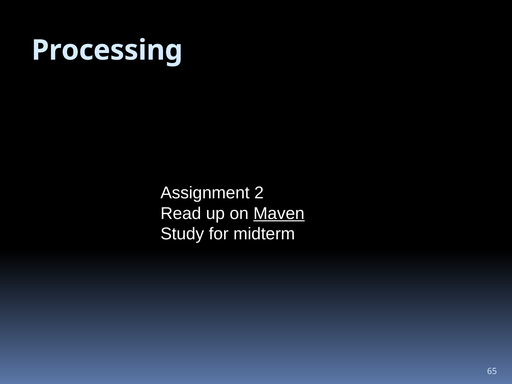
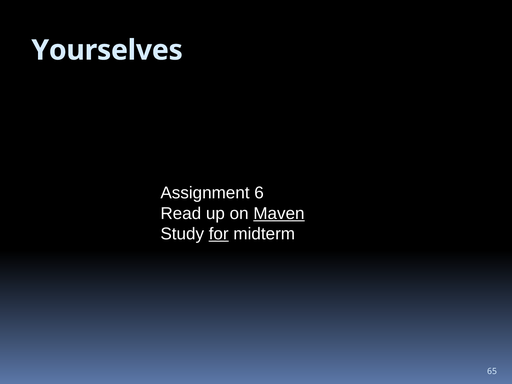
Processing: Processing -> Yourselves
2: 2 -> 6
for underline: none -> present
